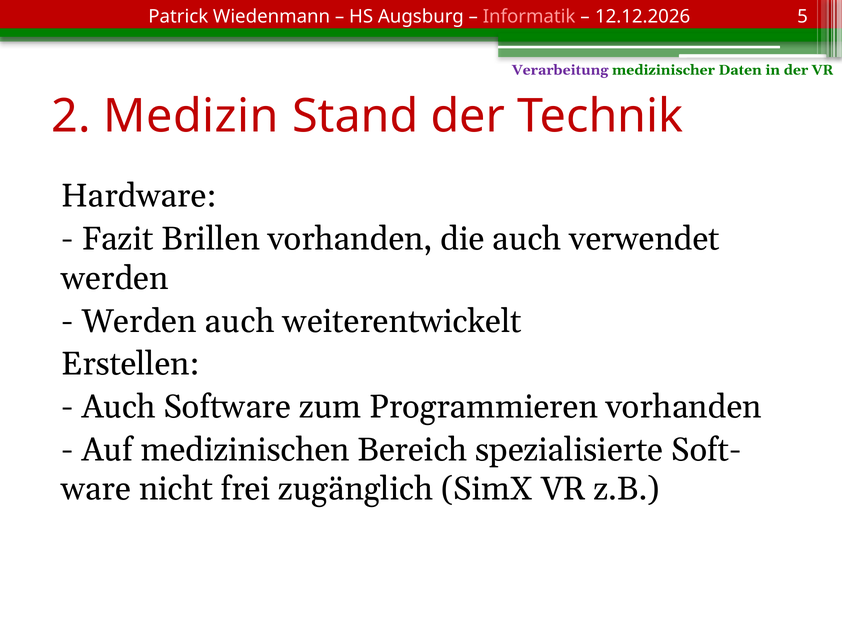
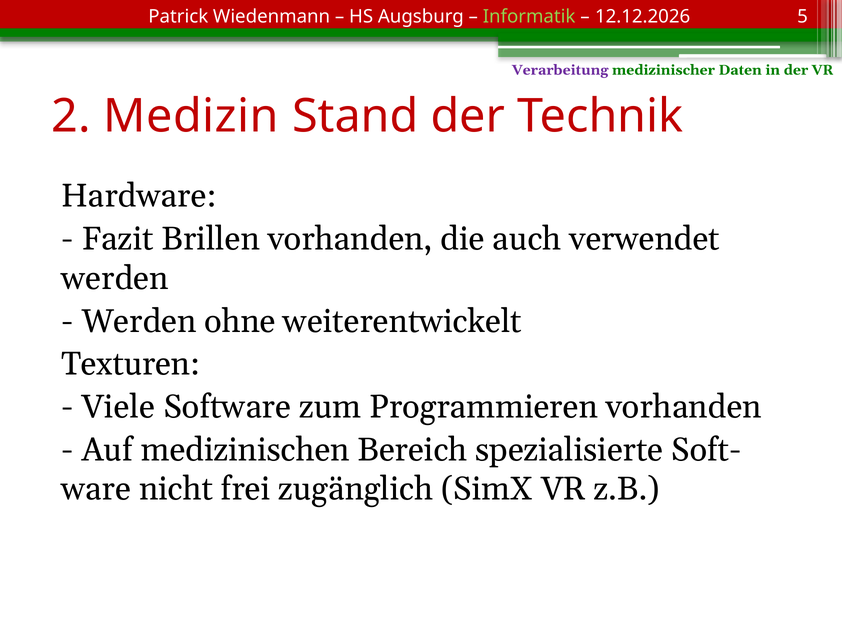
Informatik colour: pink -> light green
Werden auch: auch -> ohne
Erstellen: Erstellen -> Texturen
Auch at (119, 407): Auch -> Viele
